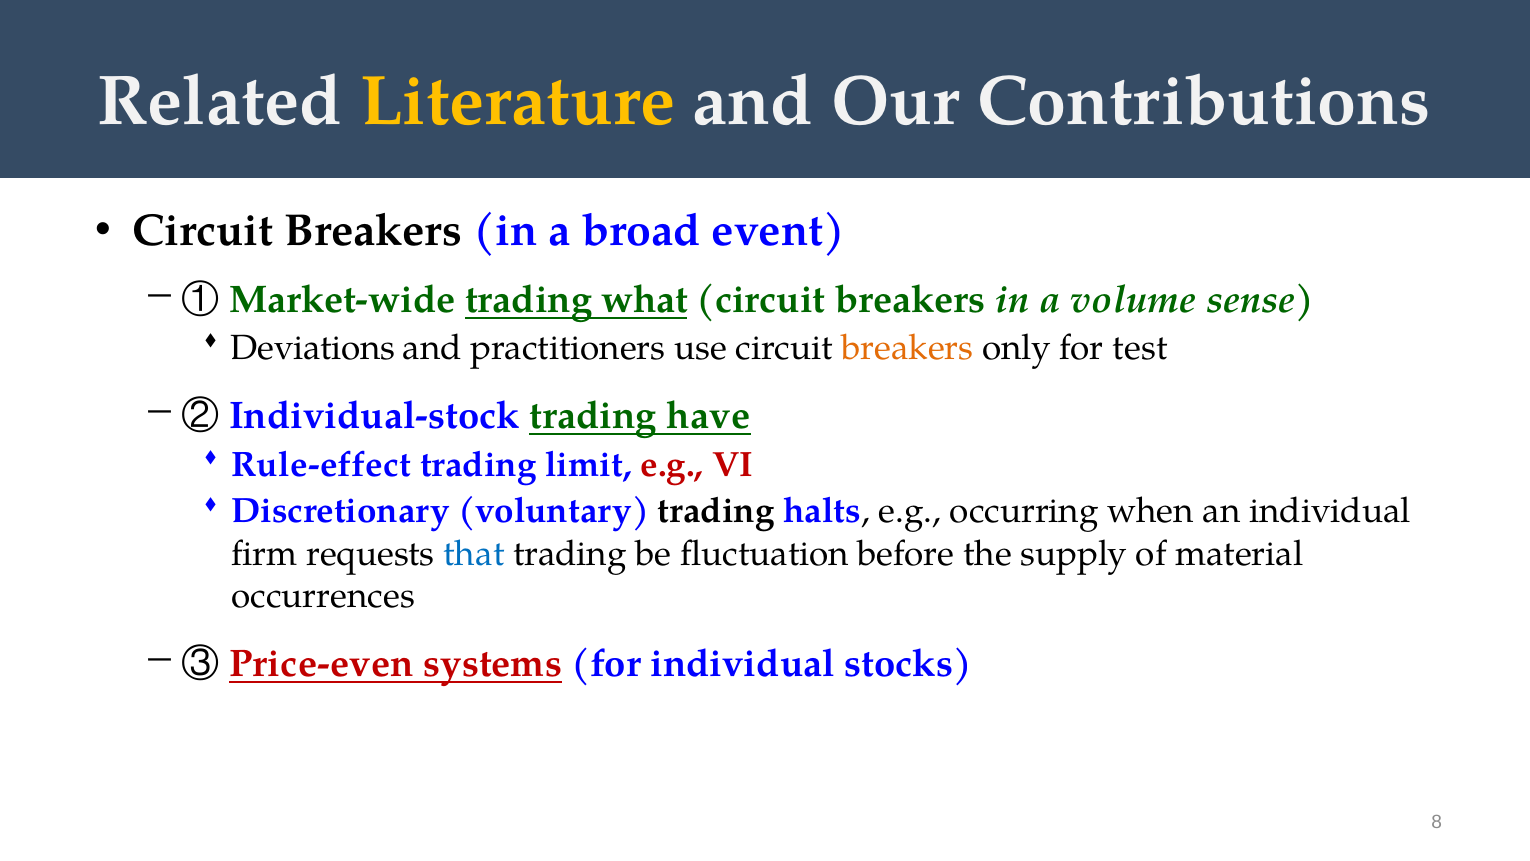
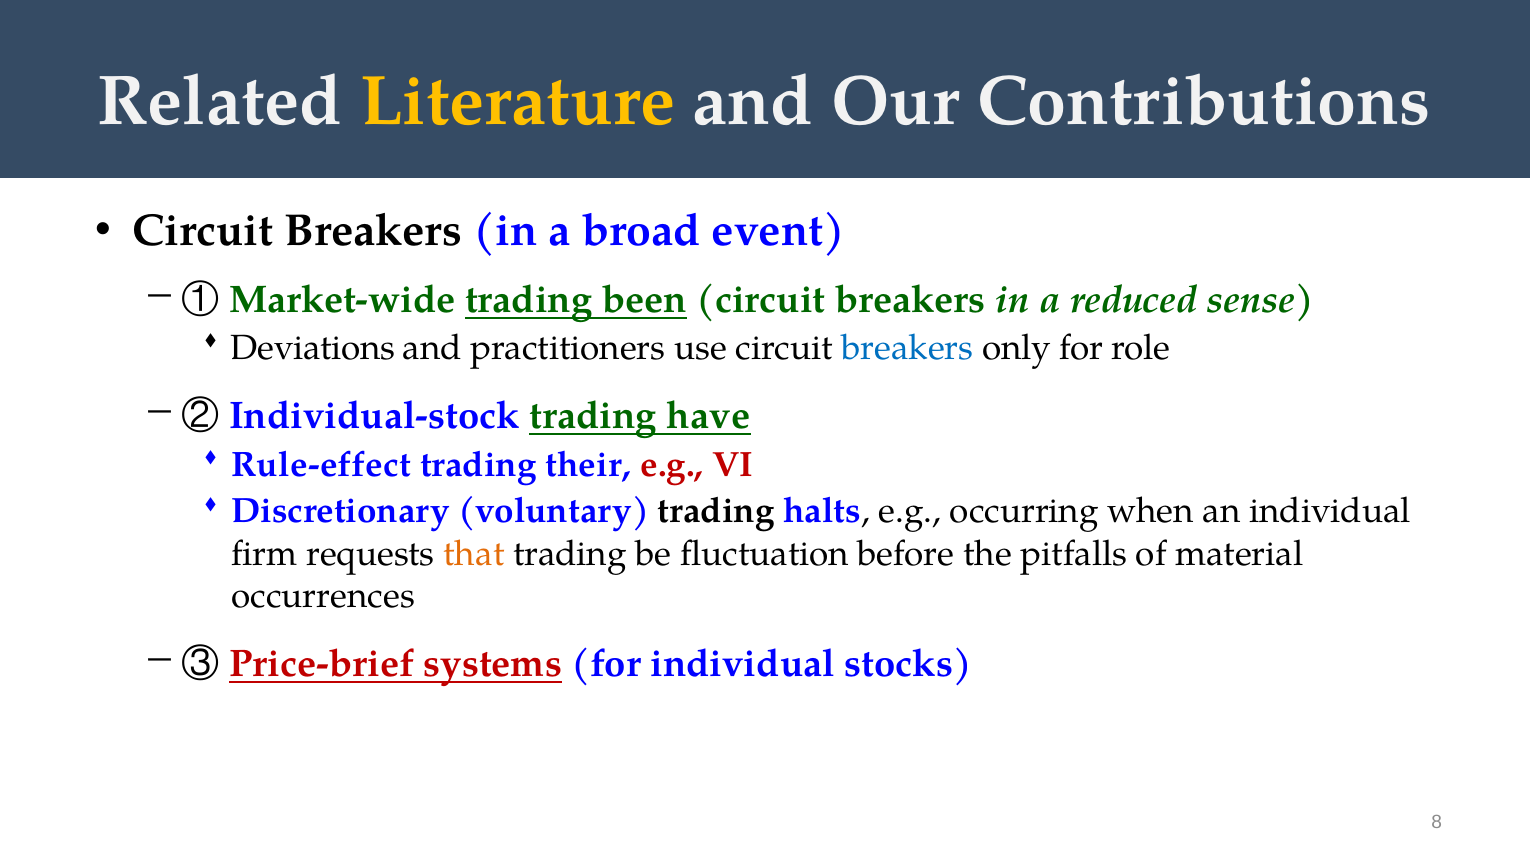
what: what -> been
volume: volume -> reduced
breakers at (908, 348) colour: orange -> blue
test: test -> role
limit: limit -> their
that colour: blue -> orange
supply: supply -> pitfalls
Price-even: Price-even -> Price-brief
